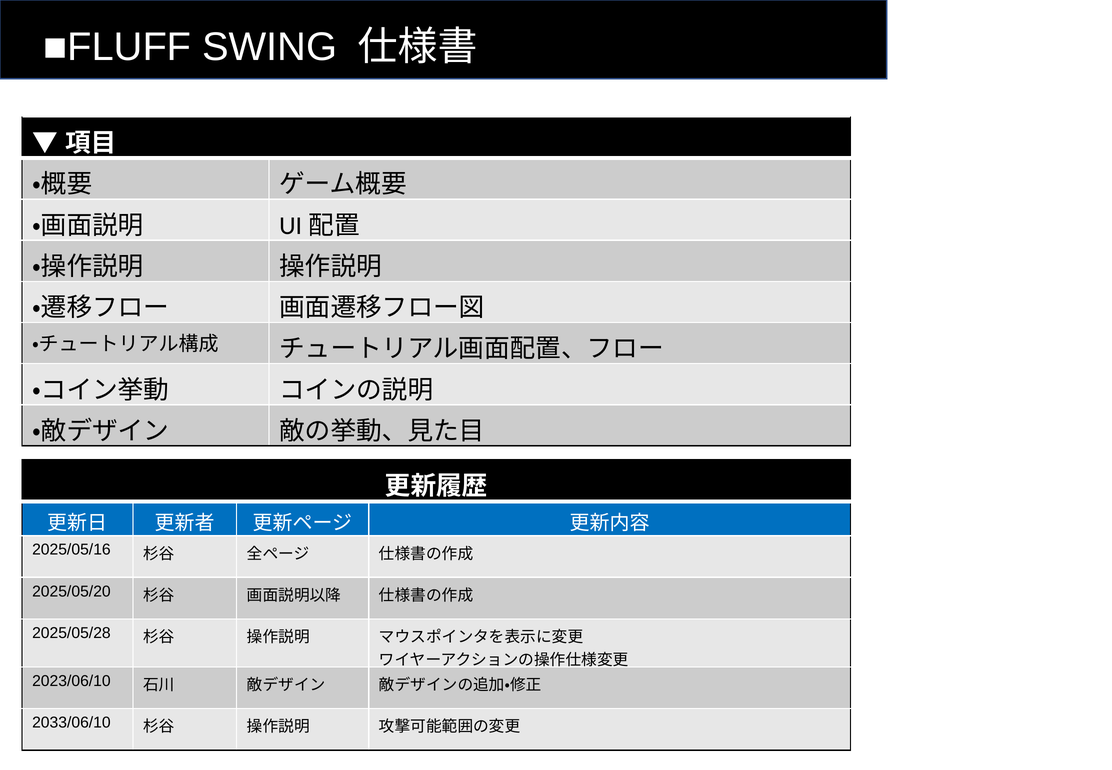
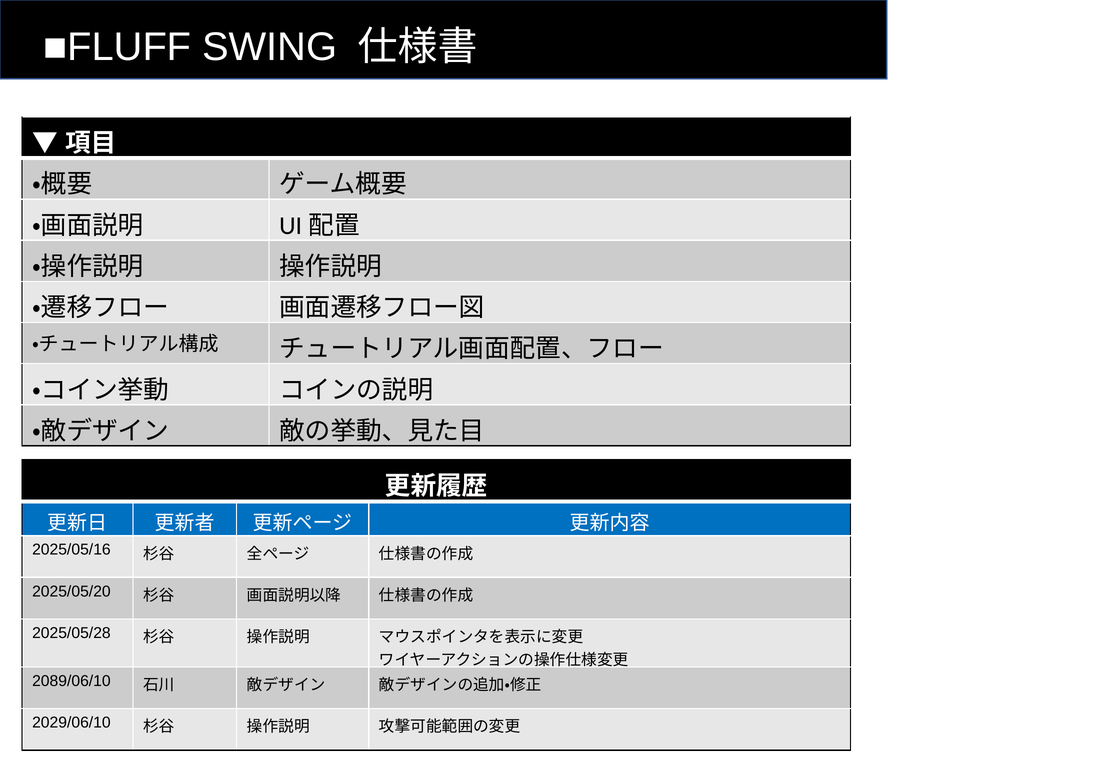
2023/06/10: 2023/06/10 -> 2089/06/10
2033/06/10: 2033/06/10 -> 2029/06/10
